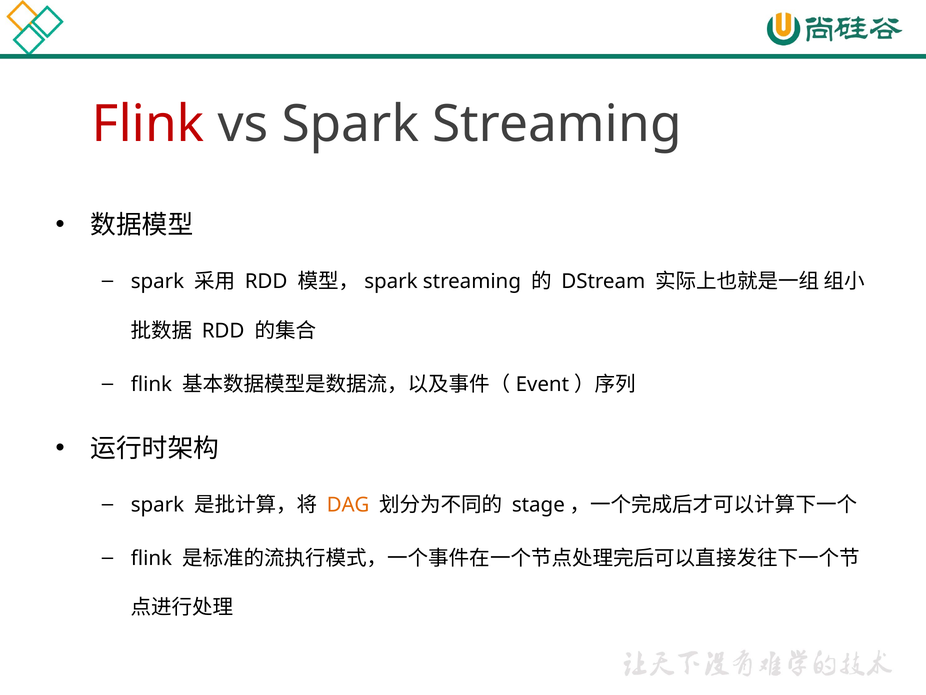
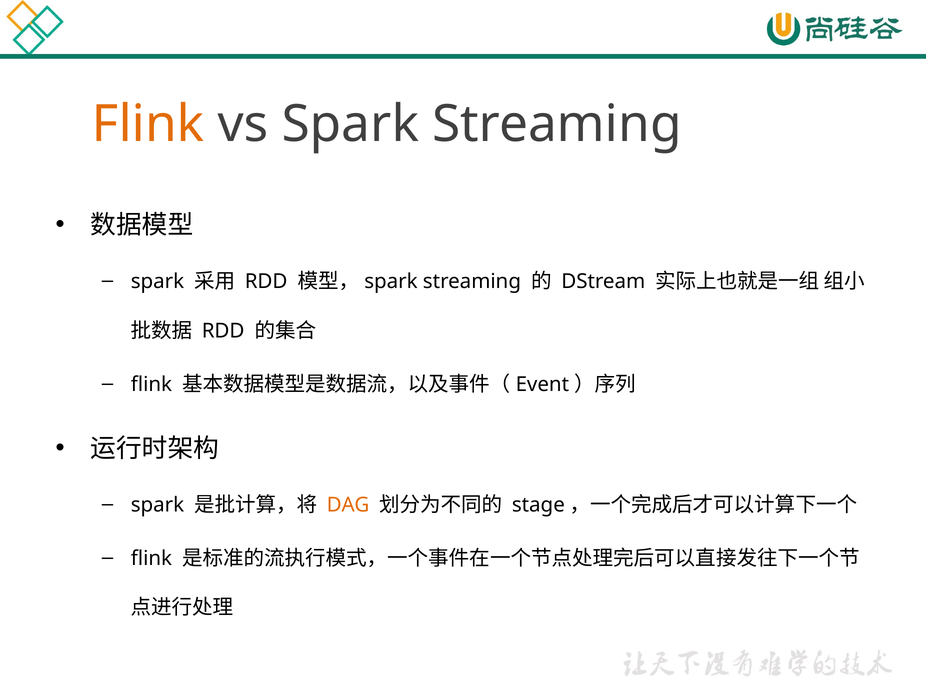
Flink at (148, 124) colour: red -> orange
